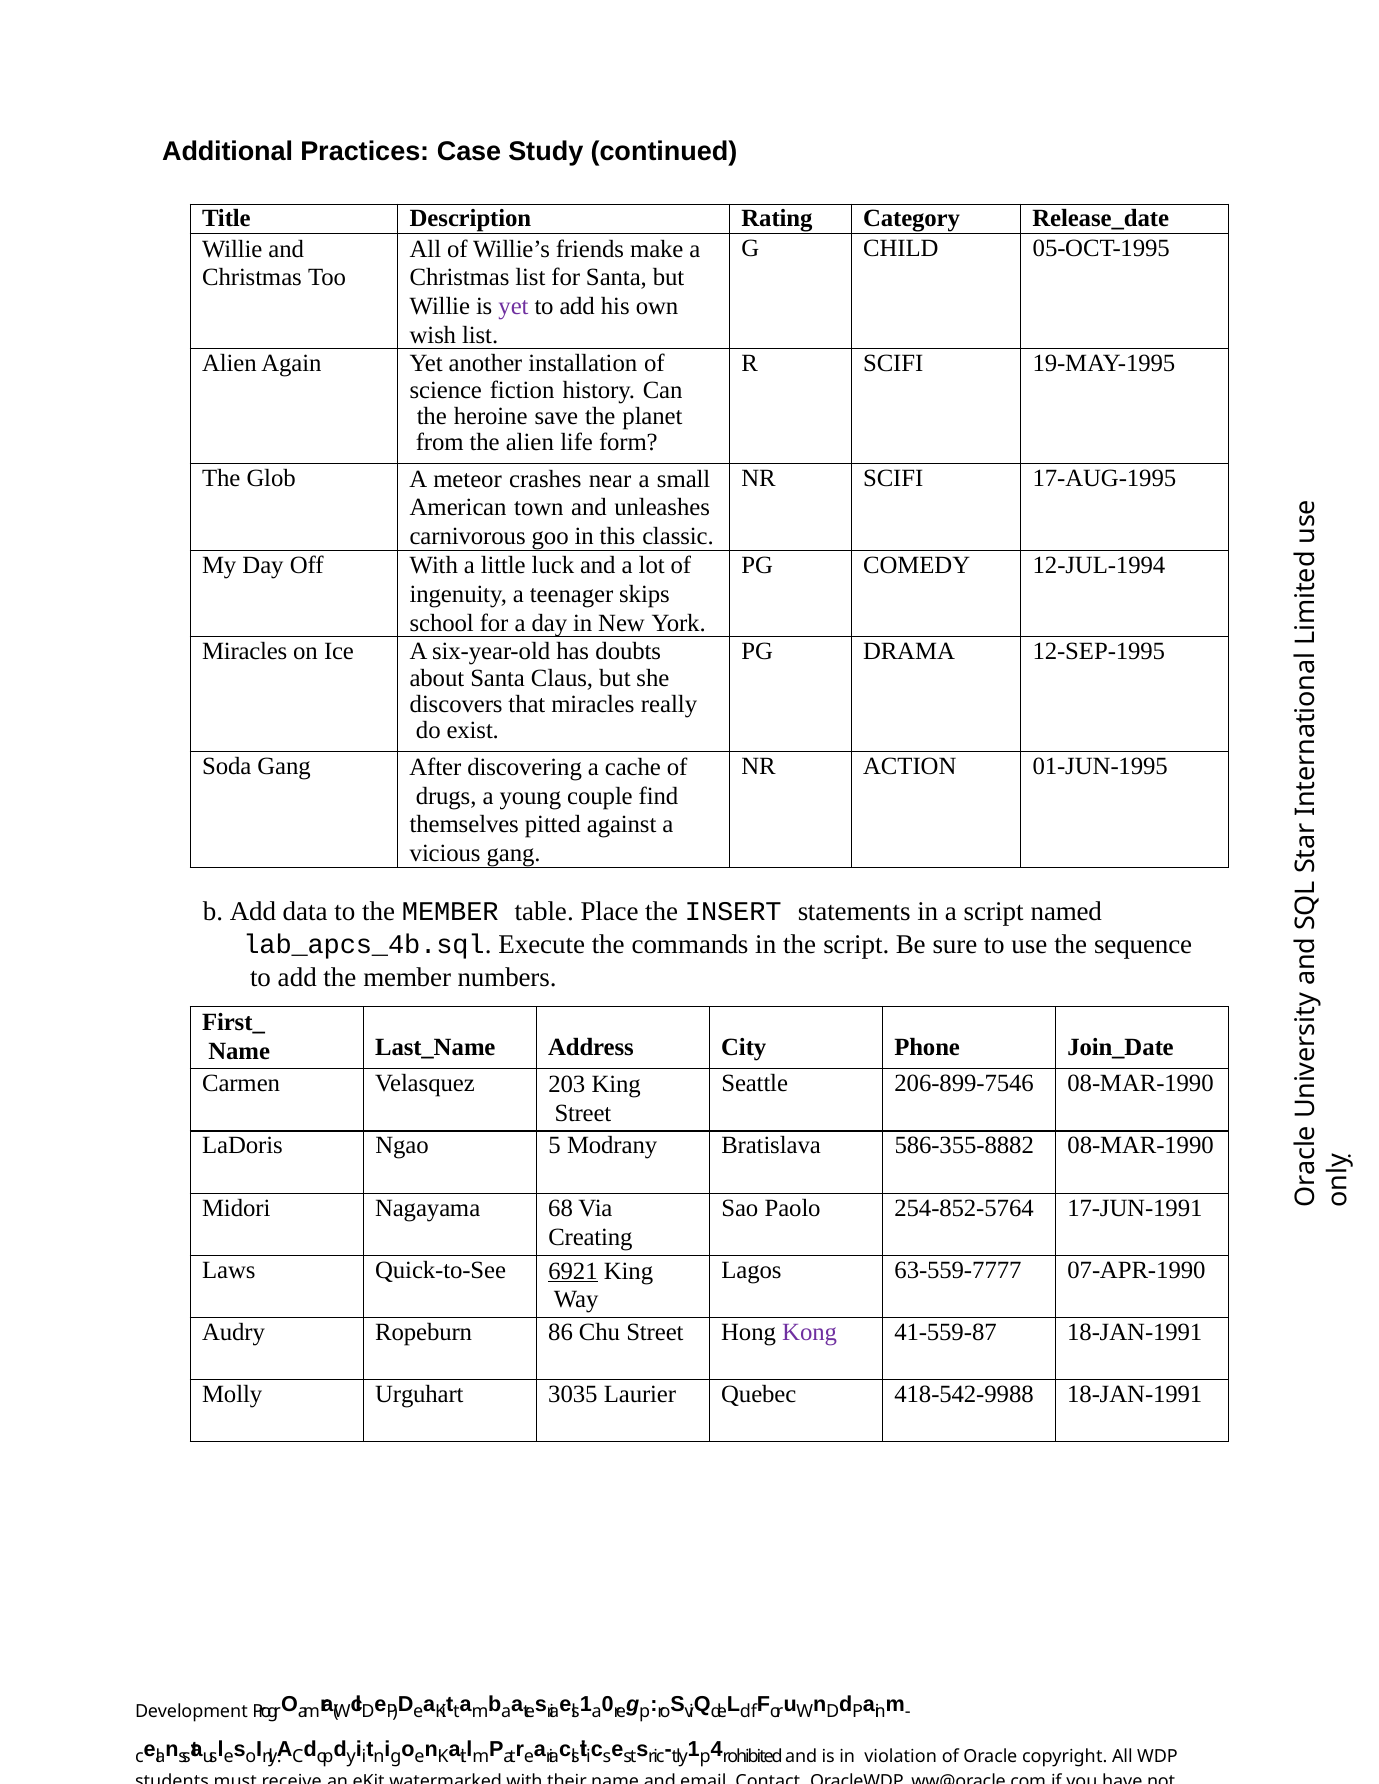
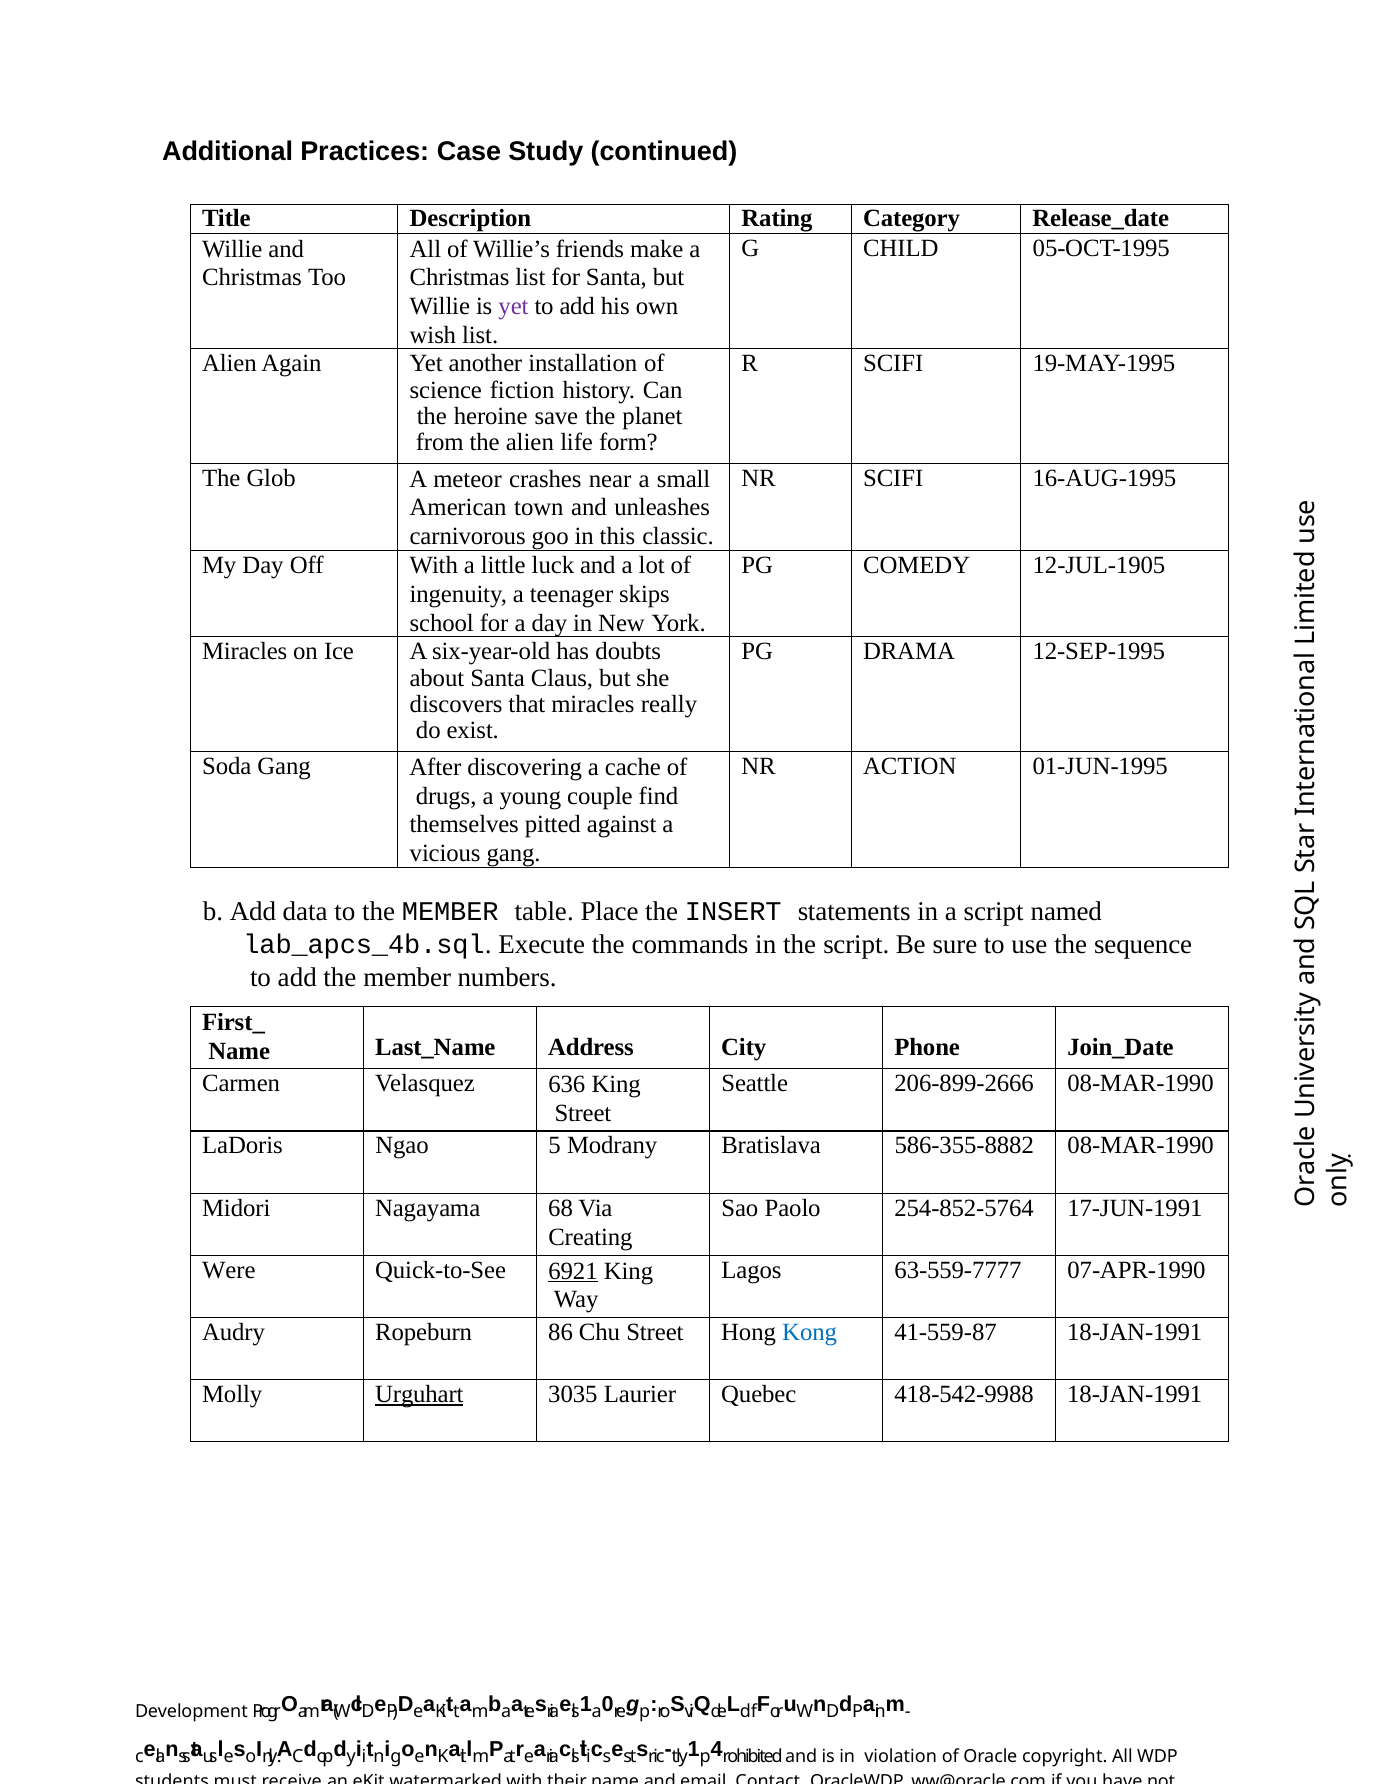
17-AUG-1995: 17-AUG-1995 -> 16-AUG-1995
12-JUL-1994: 12-JUL-1994 -> 12-JUL-1905
203: 203 -> 636
206-899-7546: 206-899-7546 -> 206-899-2666
Laws: Laws -> Were
Kong colour: purple -> blue
Urguhart underline: none -> present
